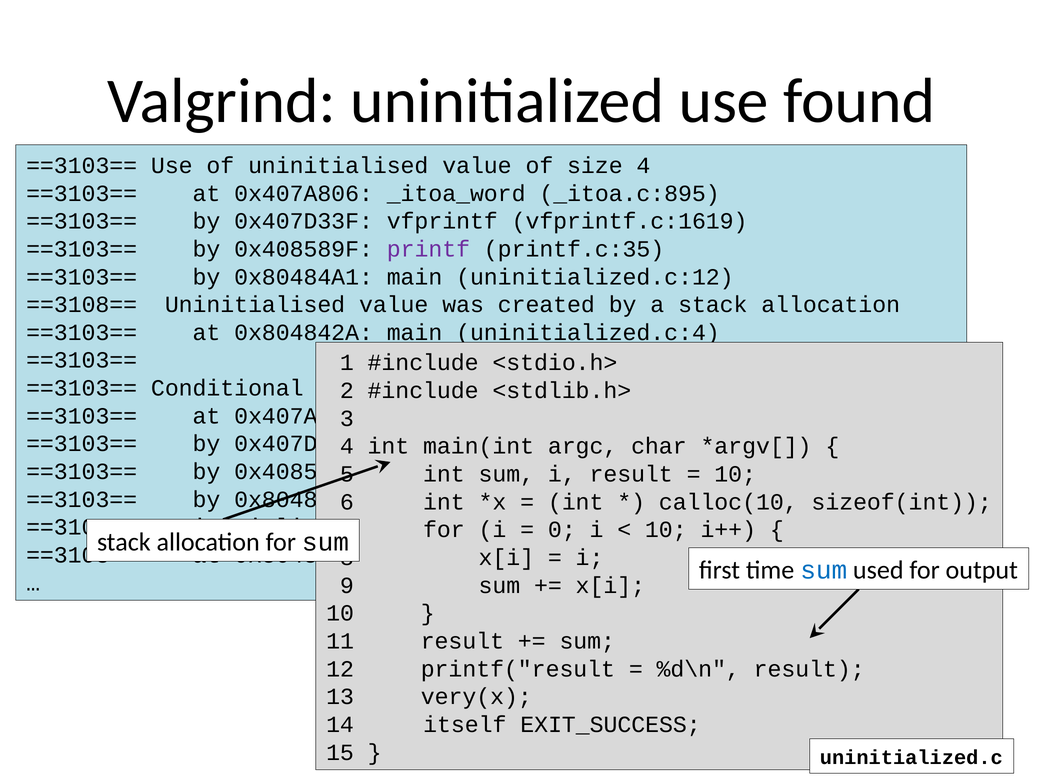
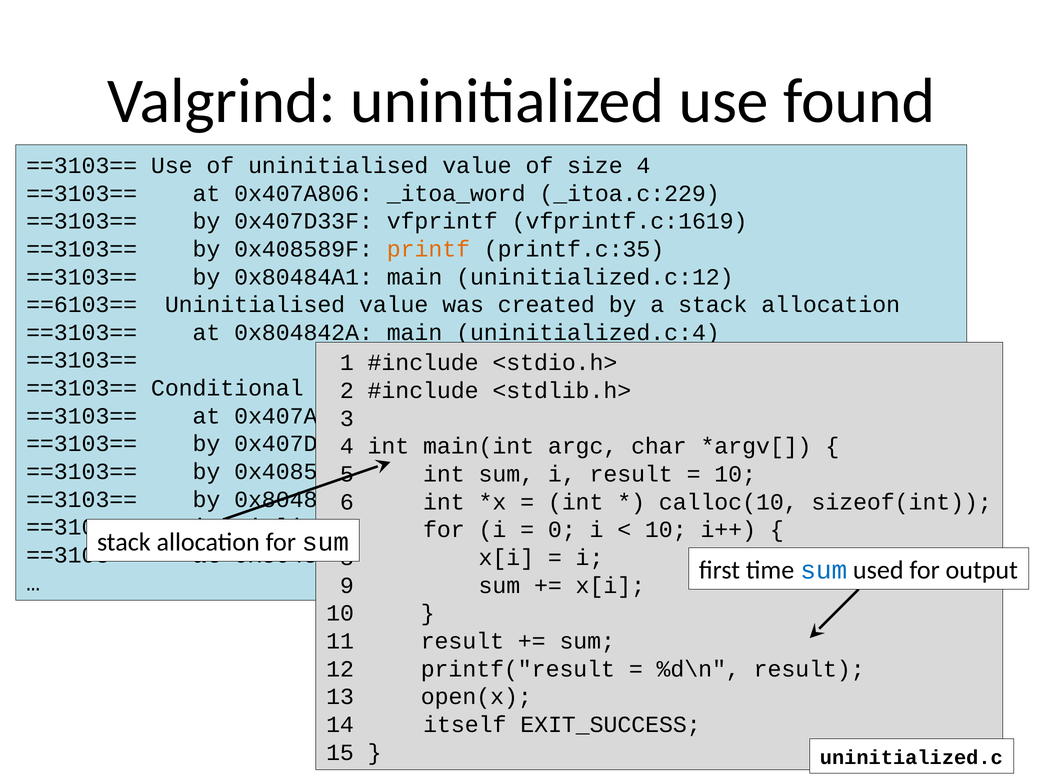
_itoa.c:895: _itoa.c:895 -> _itoa.c:229
printf at (428, 249) colour: purple -> orange
==3108==: ==3108== -> ==6103==
very(x: very(x -> open(x
